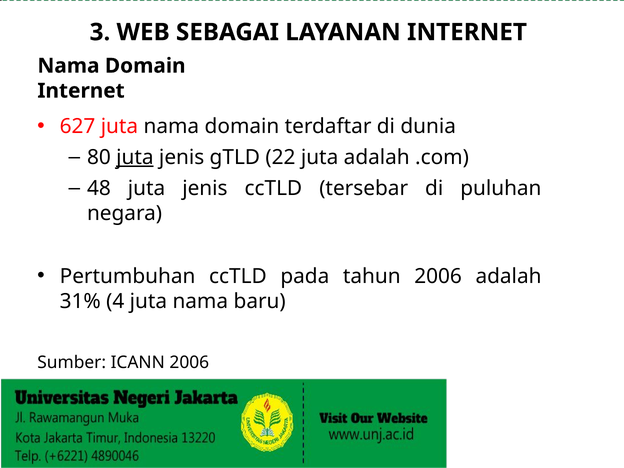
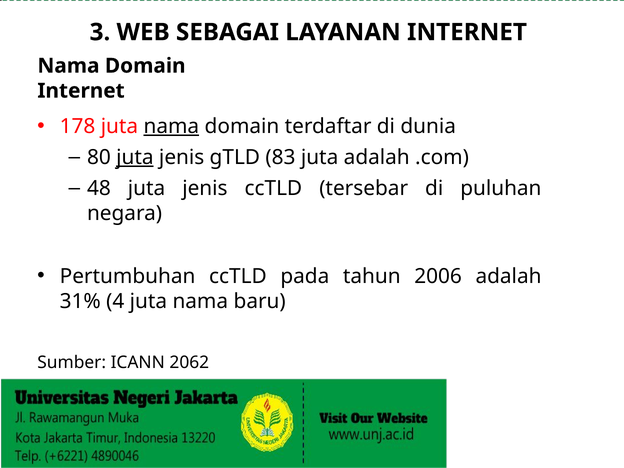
627: 627 -> 178
nama at (171, 126) underline: none -> present
22: 22 -> 83
ICANN 2006: 2006 -> 2062
